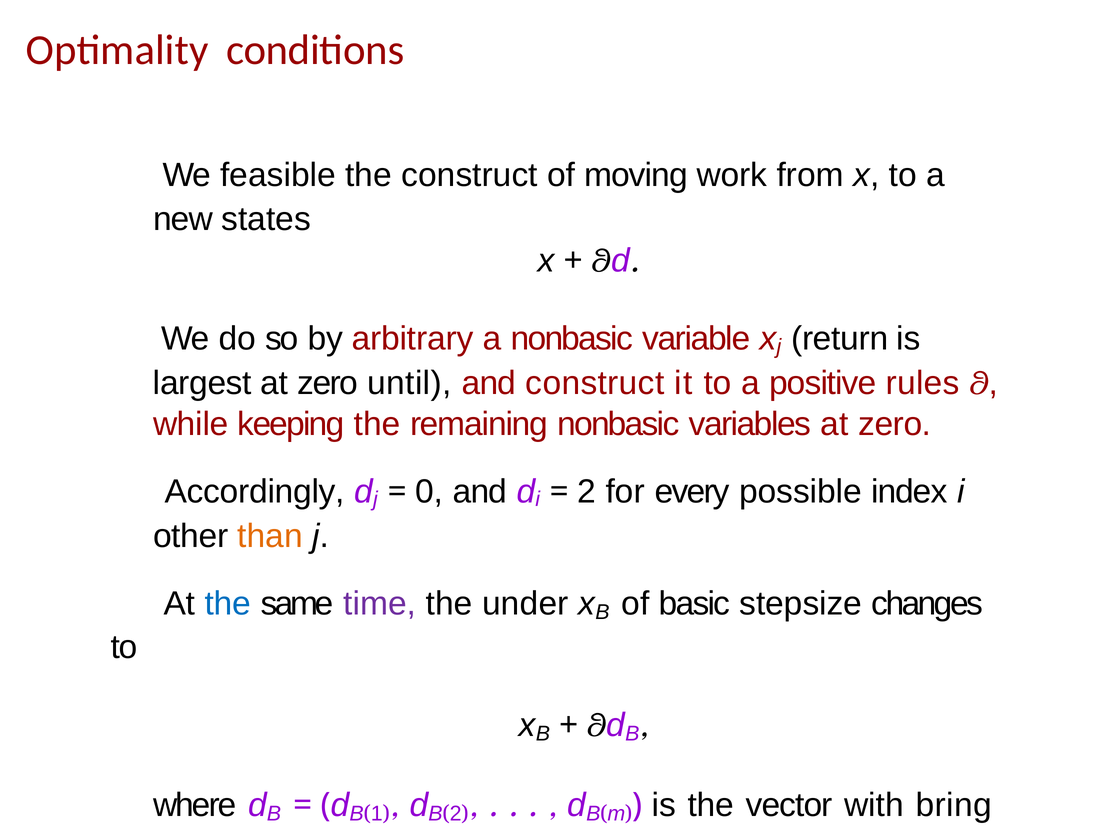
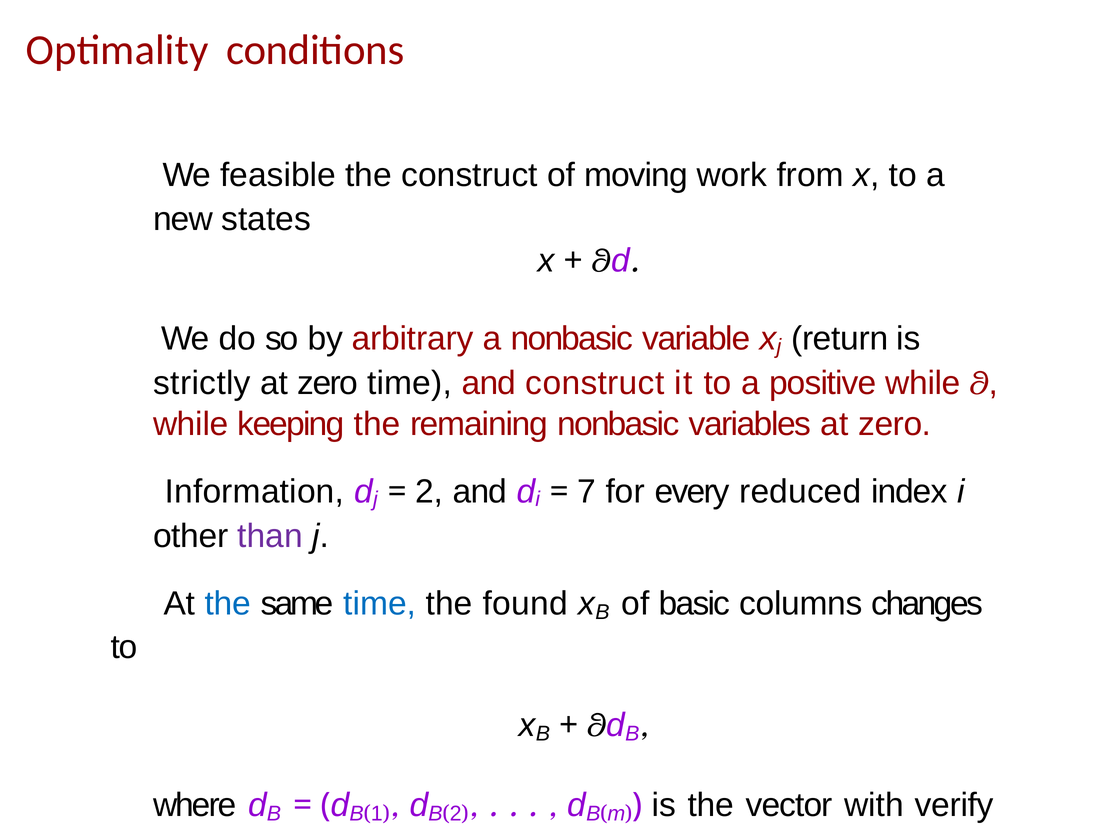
largest: largest -> strictly
zero until: until -> time
positive rules: rules -> while
Accordingly: Accordingly -> Information
0: 0 -> 2
2: 2 -> 7
possible: possible -> reduced
than colour: orange -> purple
time at (380, 604) colour: purple -> blue
under: under -> found
stepsize: stepsize -> columns
bring: bring -> verify
